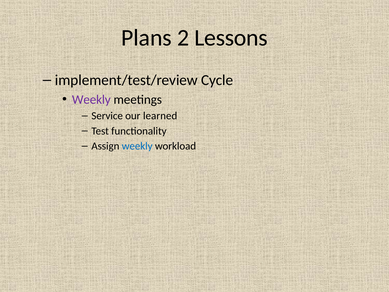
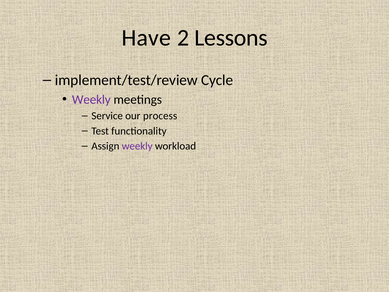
Plans: Plans -> Have
learned: learned -> process
weekly at (137, 146) colour: blue -> purple
